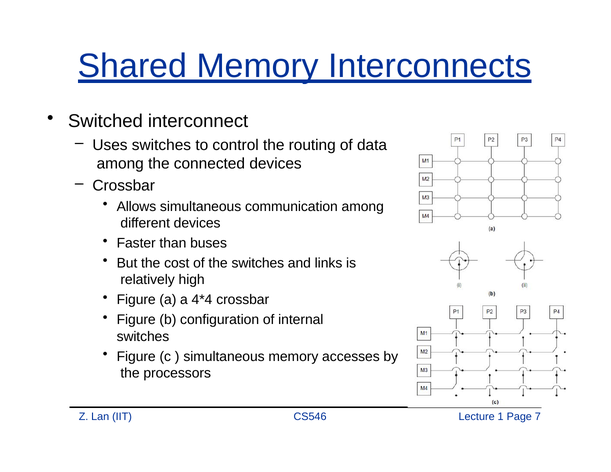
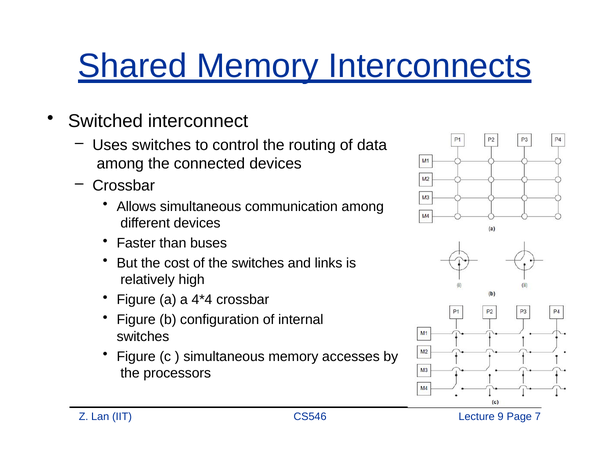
1: 1 -> 9
